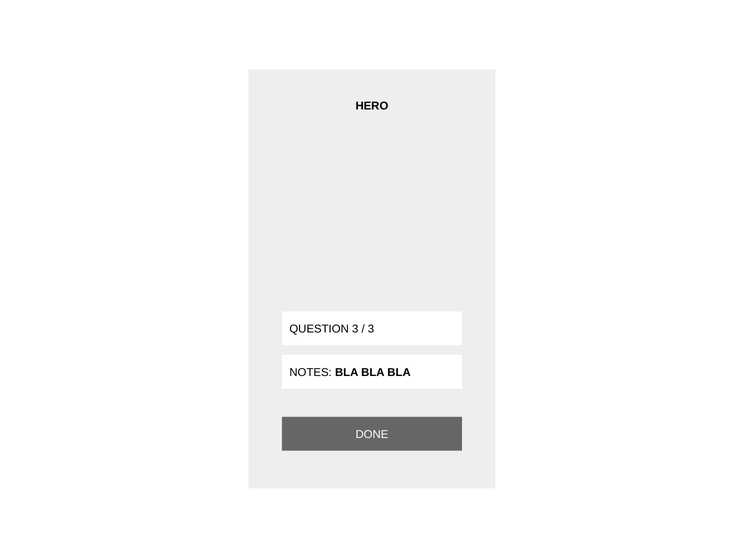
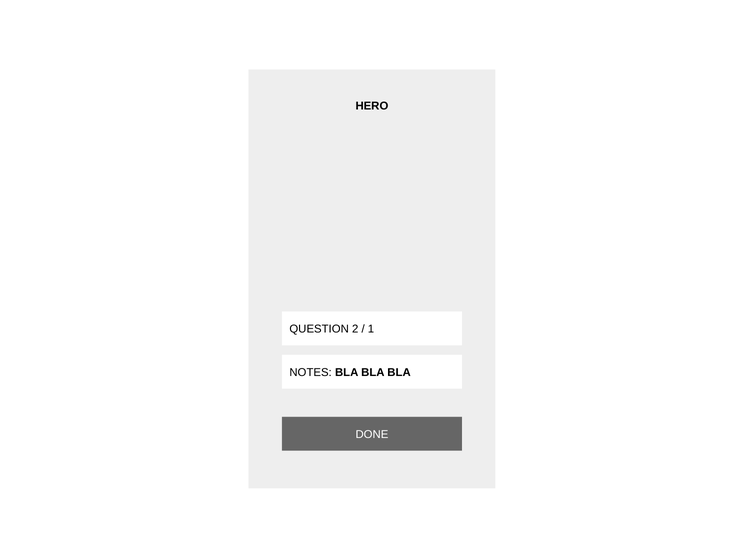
QUESTION 3: 3 -> 2
3 at (371, 329): 3 -> 1
